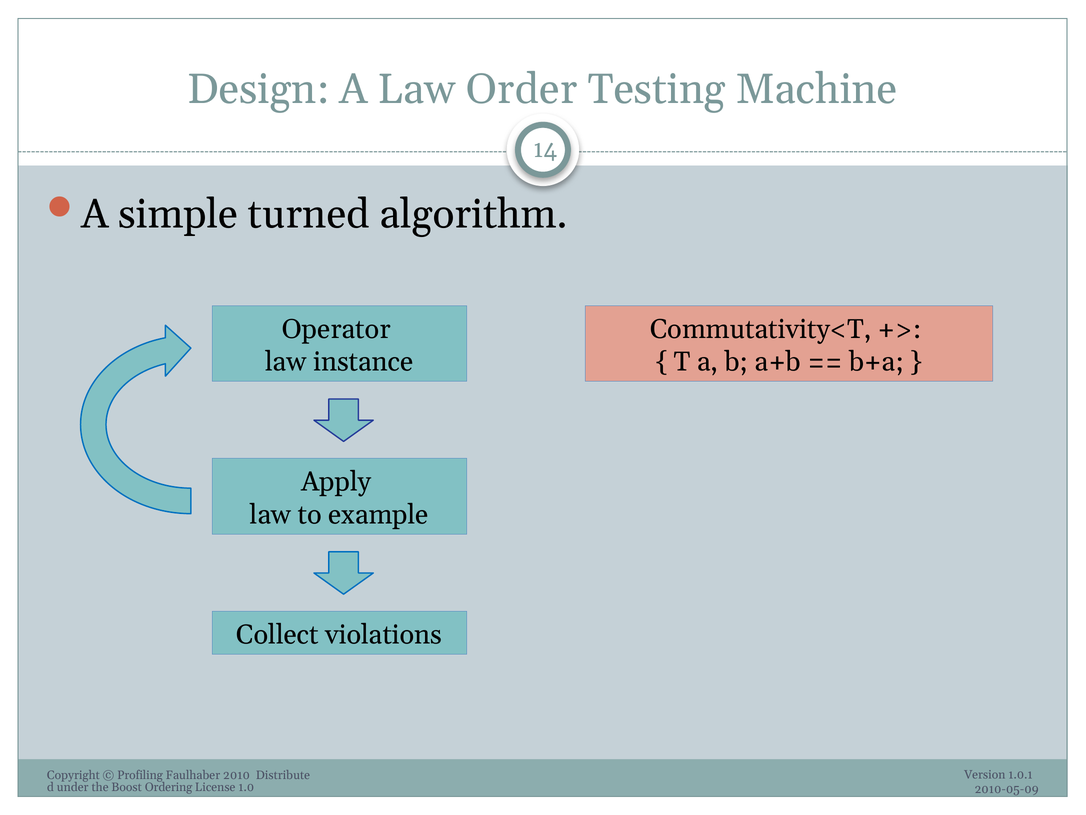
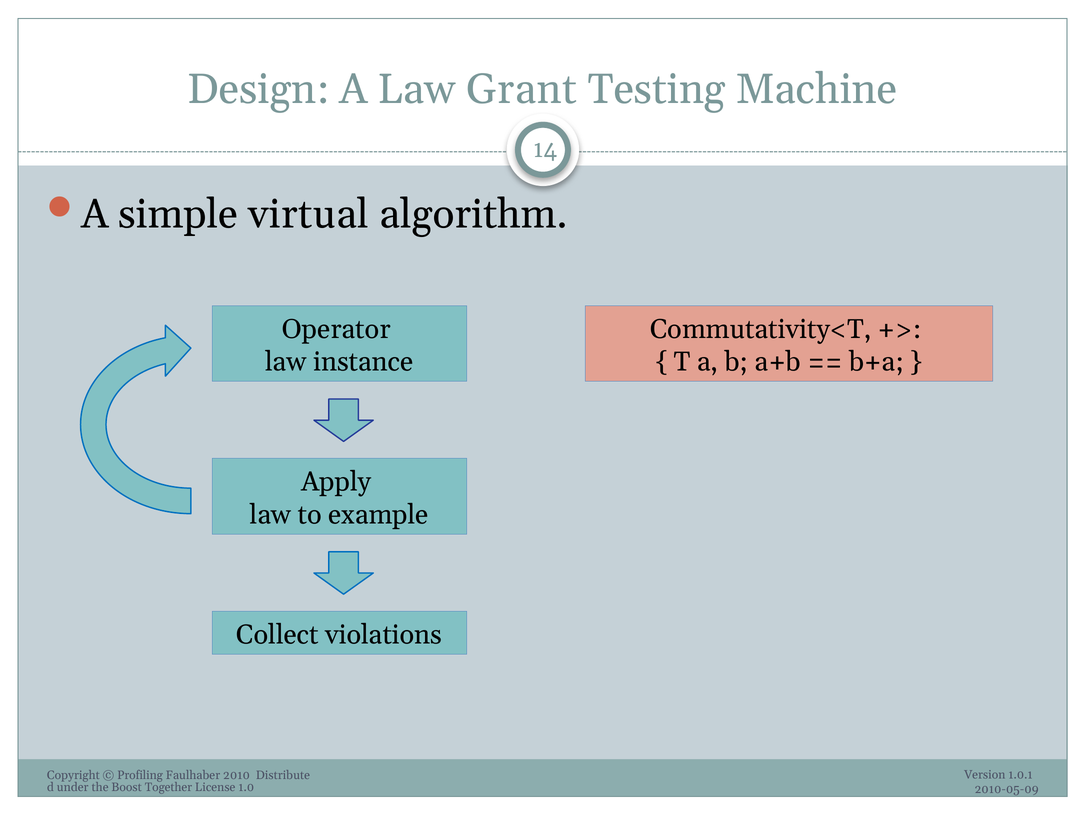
Order: Order -> Grant
turned: turned -> virtual
Ordering: Ordering -> Together
